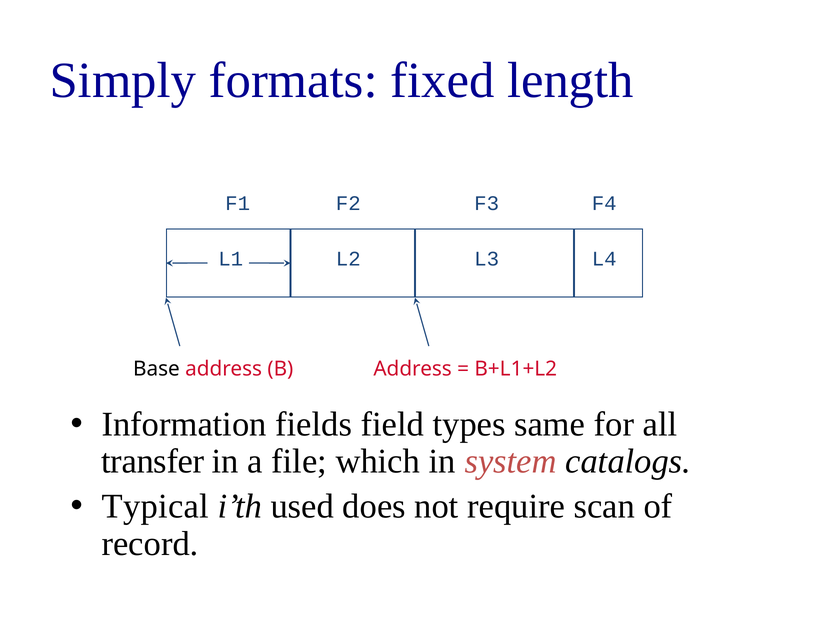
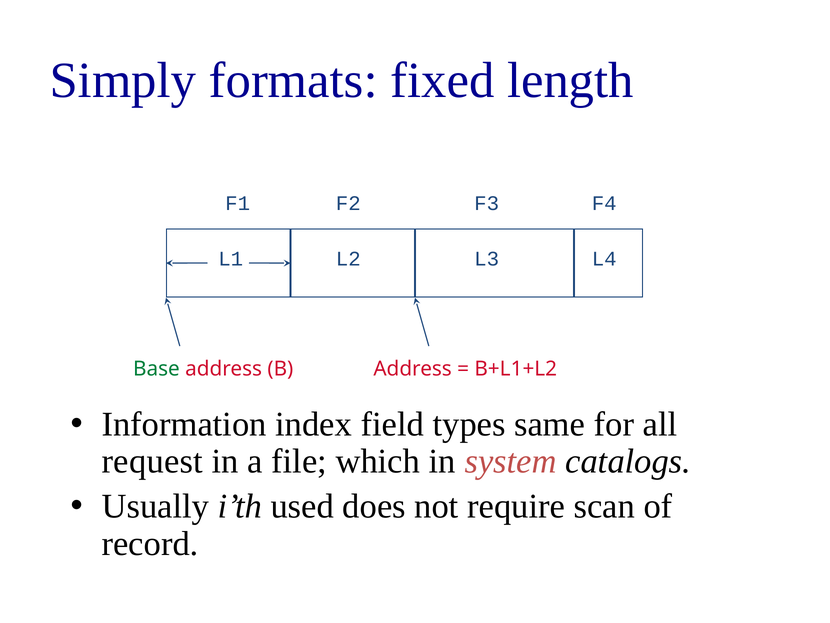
Base colour: black -> green
fields: fields -> index
transfer: transfer -> request
Typical: Typical -> Usually
